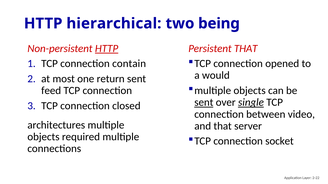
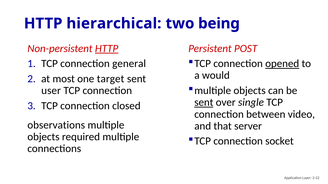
Persistent THAT: THAT -> POST
opened underline: none -> present
contain: contain -> general
return: return -> target
feed: feed -> user
single underline: present -> none
architectures: architectures -> observations
